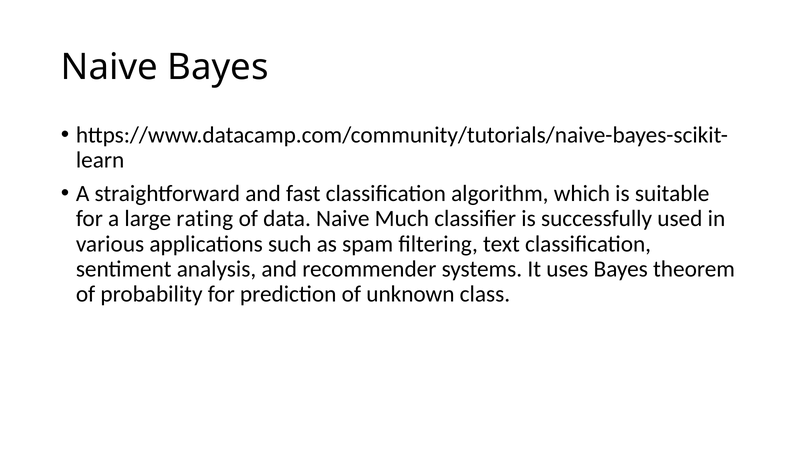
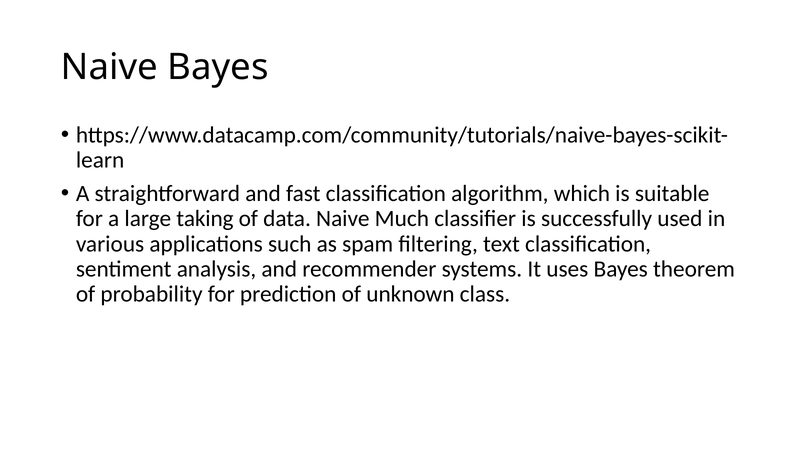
rating: rating -> taking
